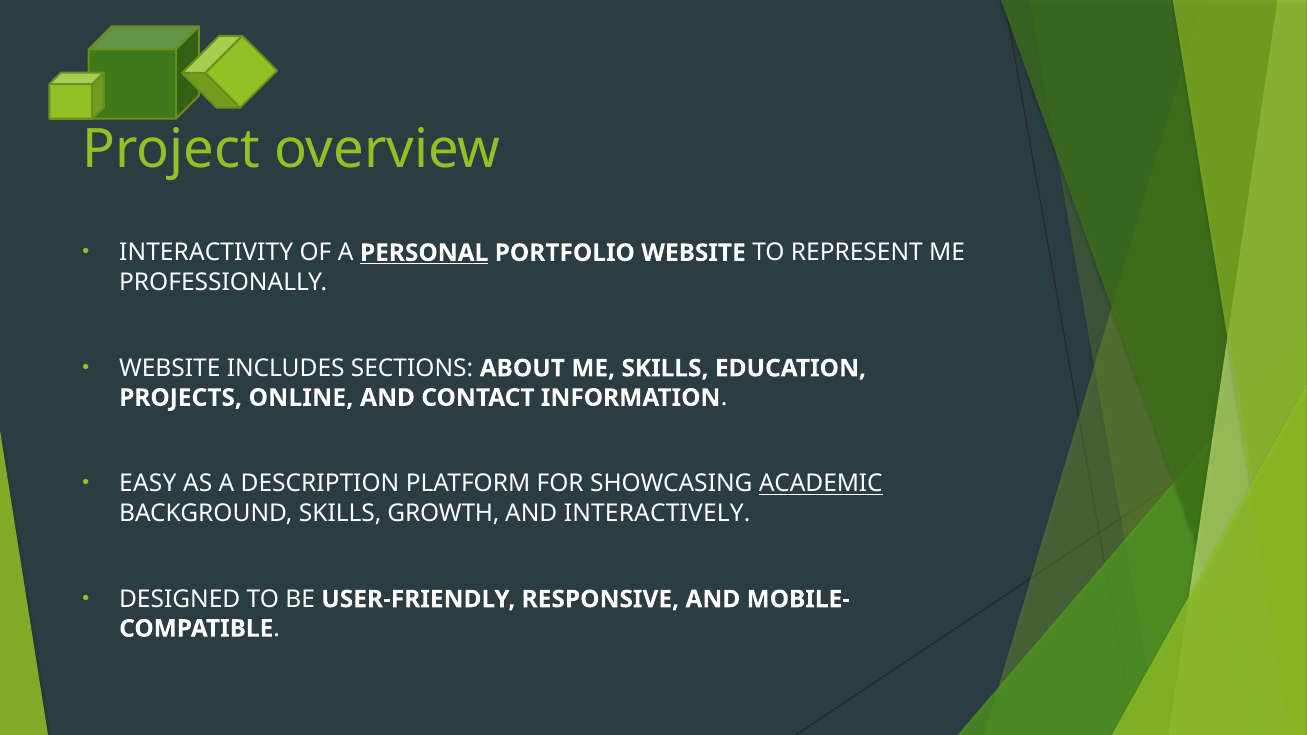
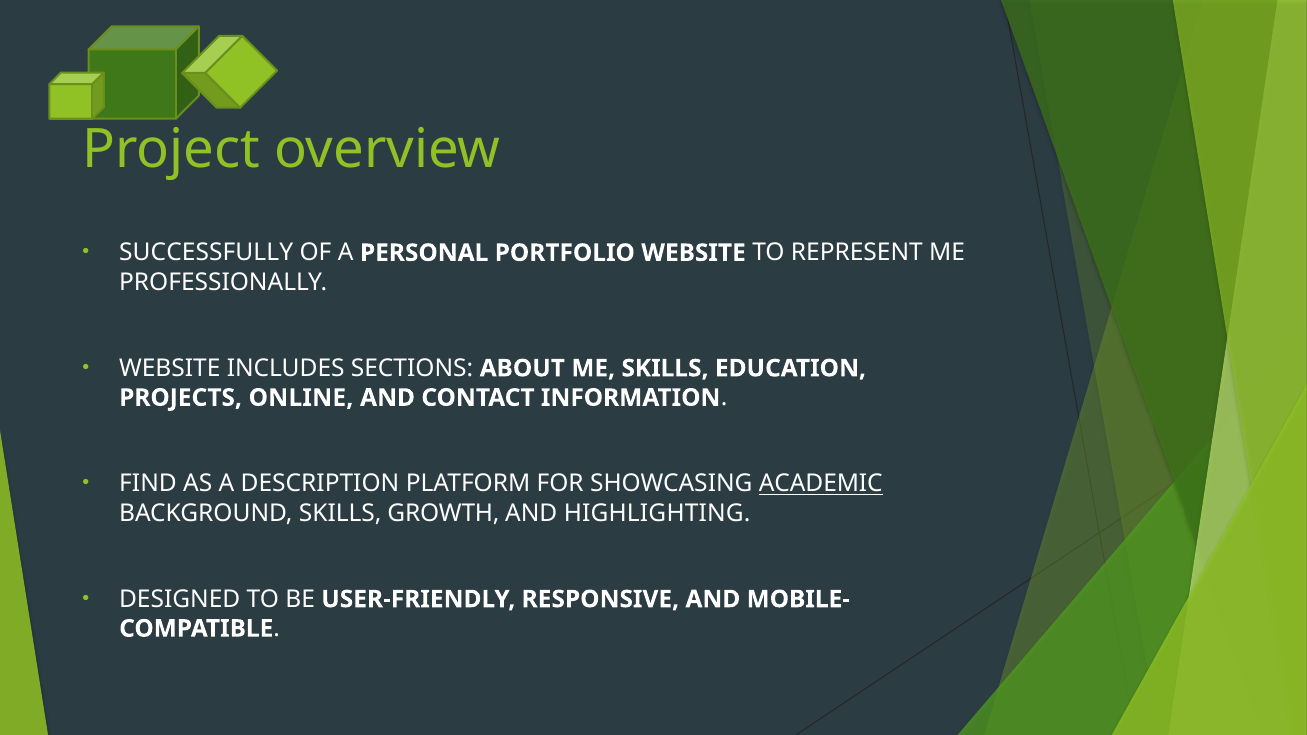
INTERACTIVITY: INTERACTIVITY -> SUCCESSFULLY
PERSONAL underline: present -> none
EASY: EASY -> FIND
INTERACTIVELY: INTERACTIVELY -> HIGHLIGHTING
